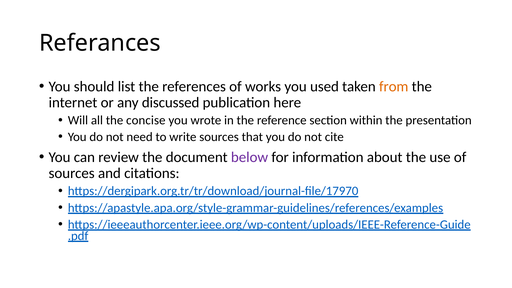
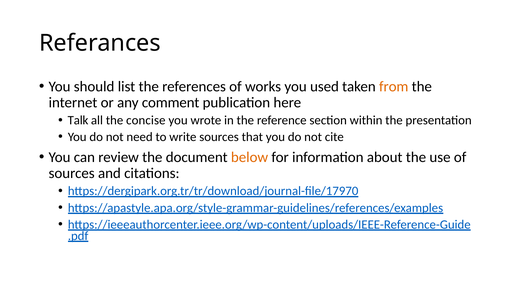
discussed: discussed -> comment
Will: Will -> Talk
below colour: purple -> orange
